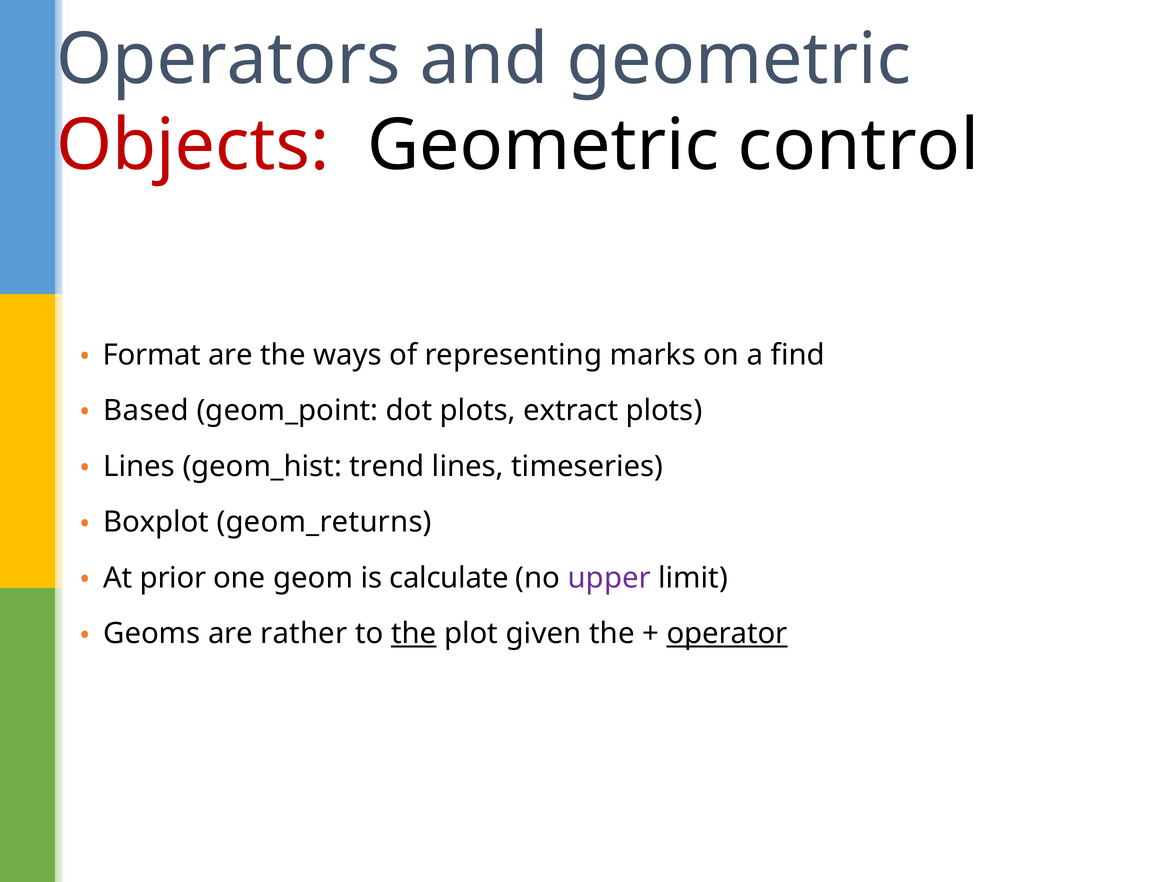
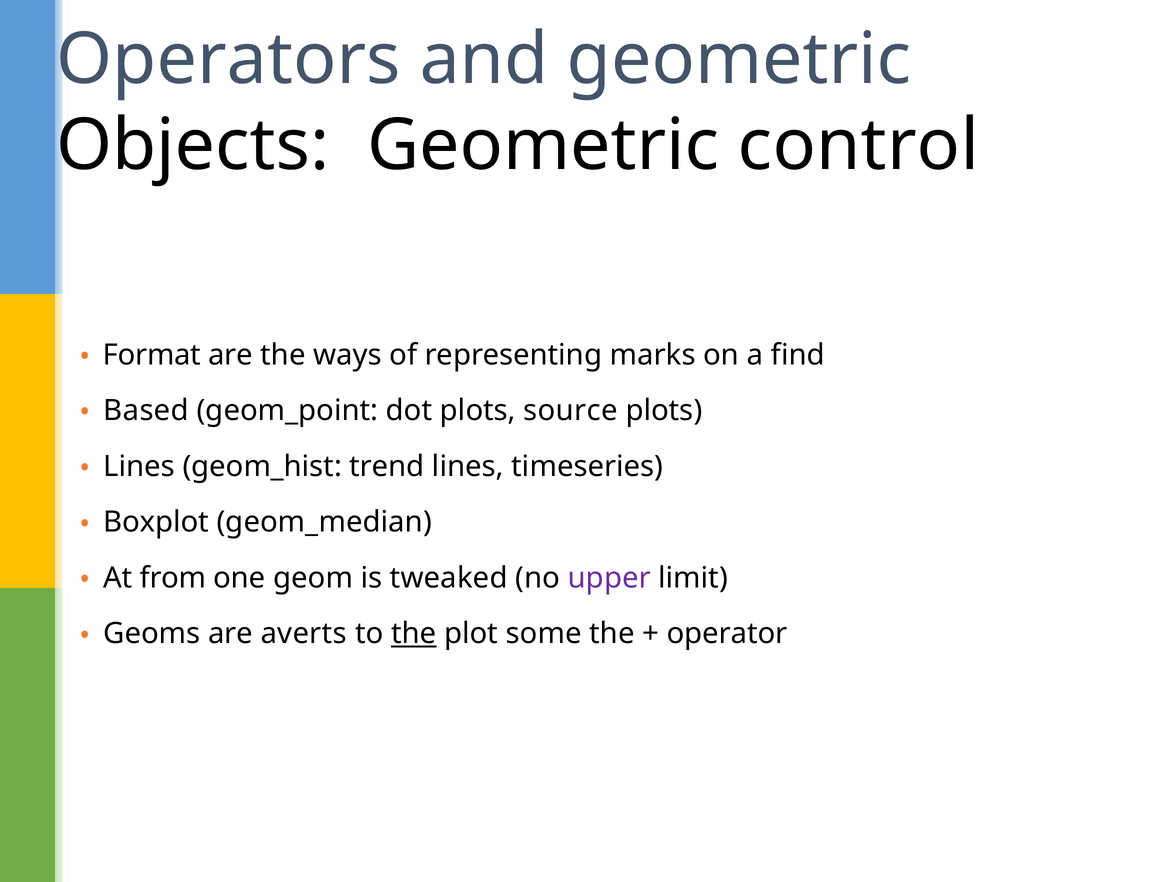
Objects colour: red -> black
extract: extract -> source
geom_returns: geom_returns -> geom_median
prior: prior -> from
calculate: calculate -> tweaked
rather: rather -> averts
given: given -> some
operator underline: present -> none
